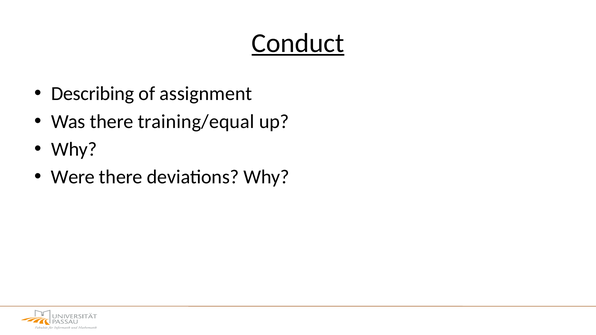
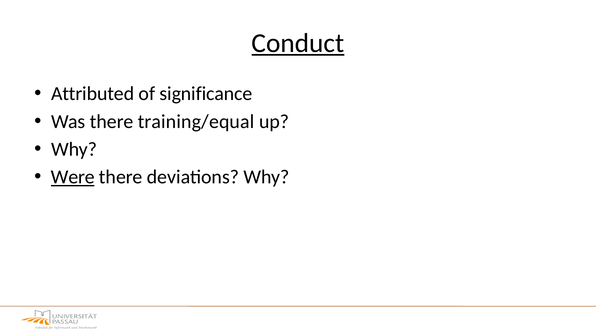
Describing: Describing -> Attributed
assignment: assignment -> significance
Were underline: none -> present
